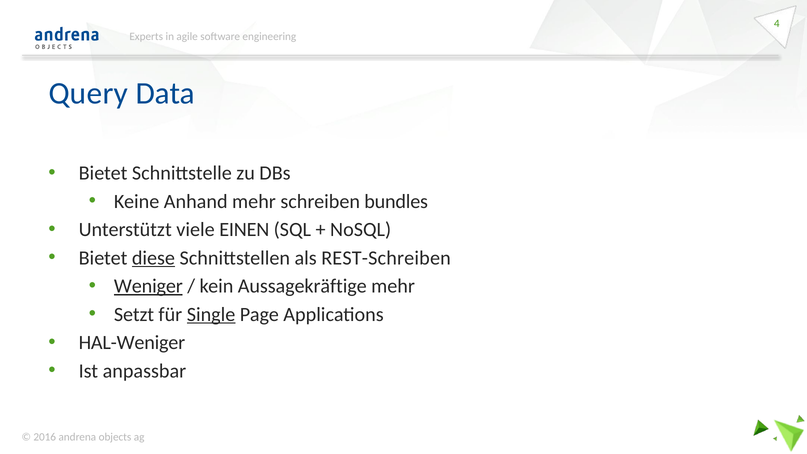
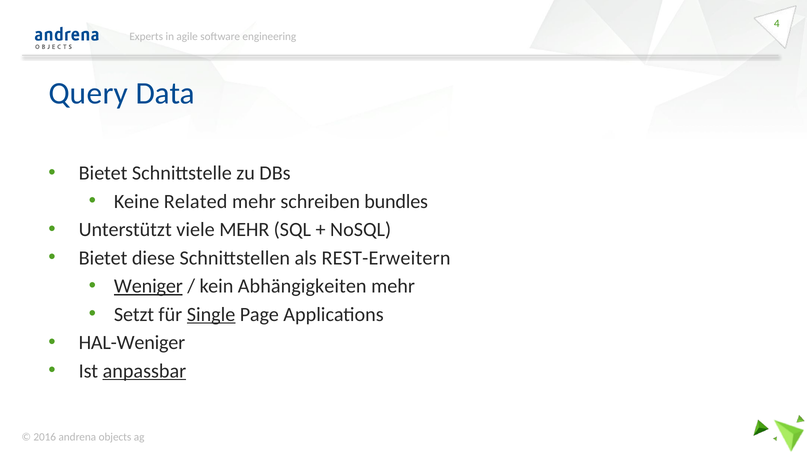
Anhand: Anhand -> Related
viele EINEN: EINEN -> MEHR
diese underline: present -> none
REST-Schreiben: REST-Schreiben -> REST-Erweitern
Aussagekräftige: Aussagekräftige -> Abhängigkeiten
anpassbar underline: none -> present
